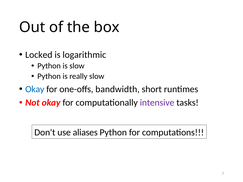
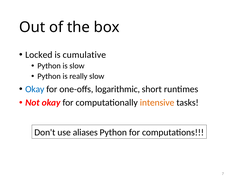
logarithmic: logarithmic -> cumulative
bandwidth: bandwidth -> logarithmic
intensive colour: purple -> orange
